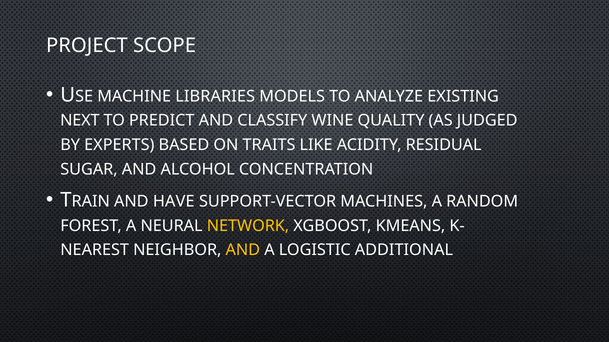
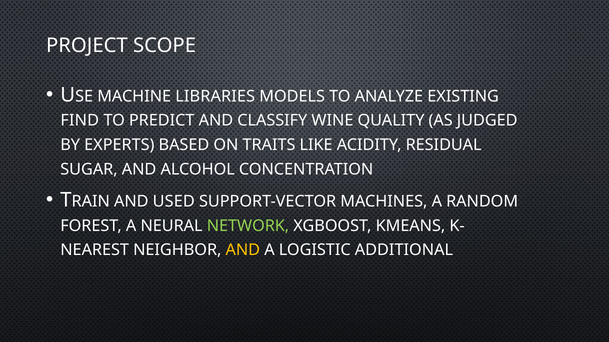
NEXT: NEXT -> FIND
HAVE: HAVE -> USED
NETWORK colour: yellow -> light green
